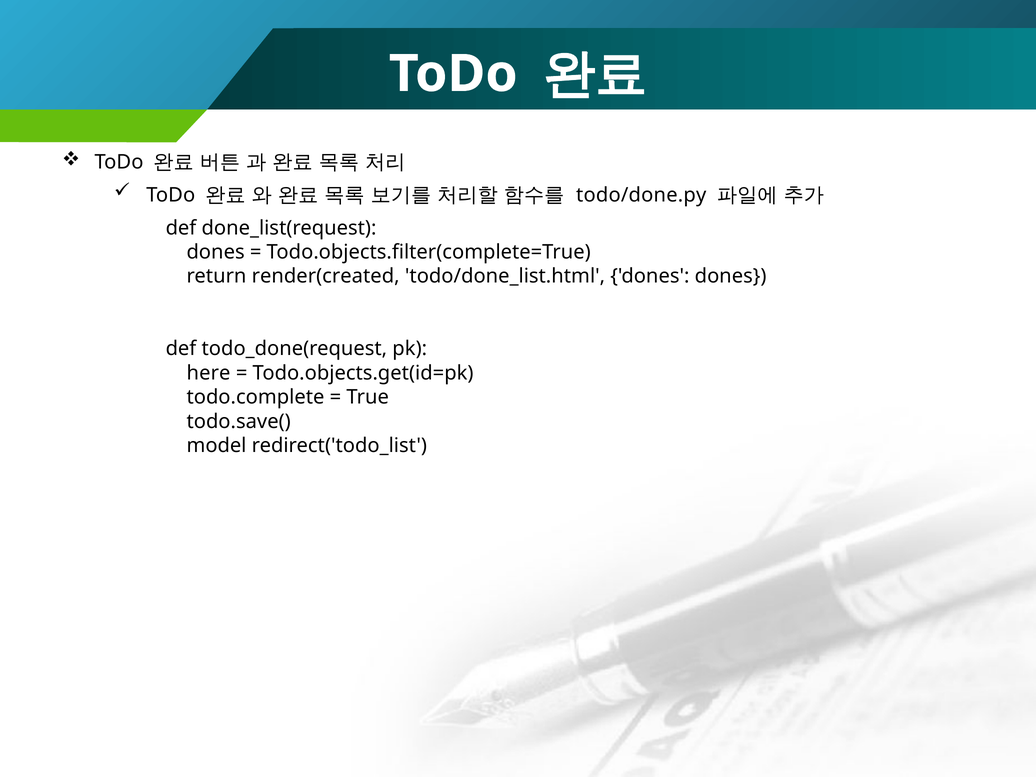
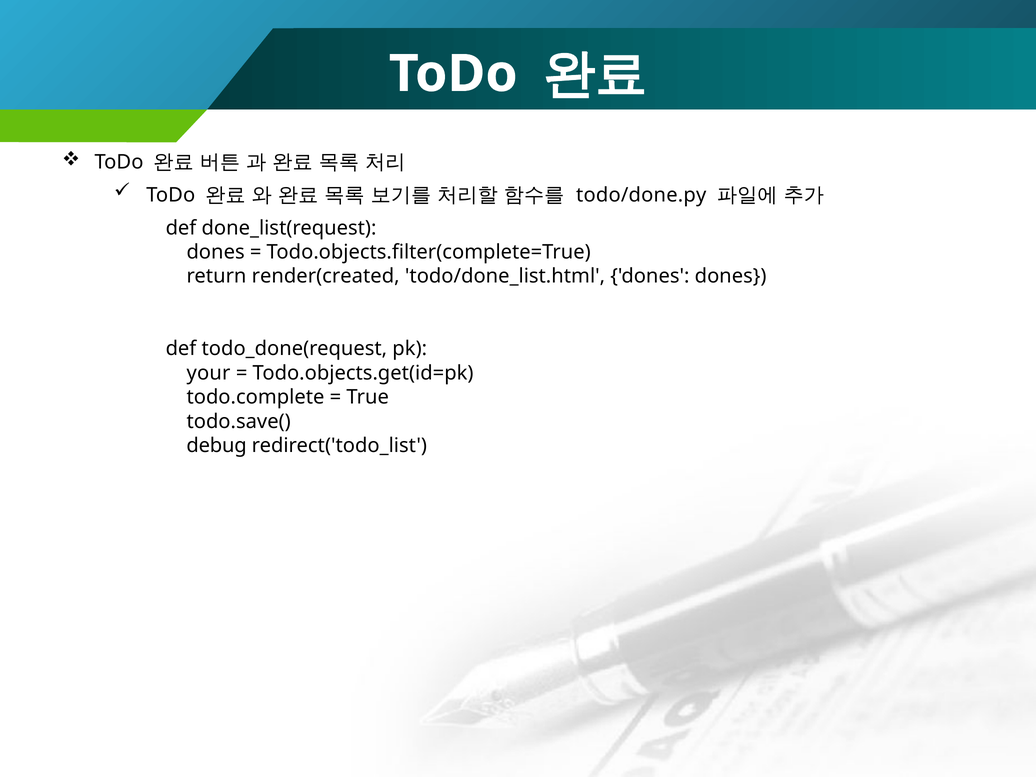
here: here -> your
model: model -> debug
